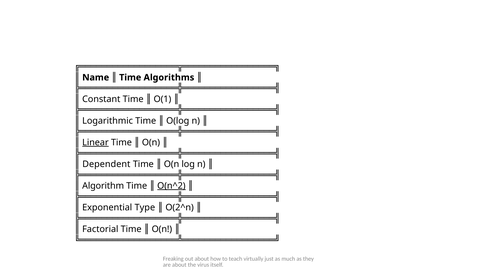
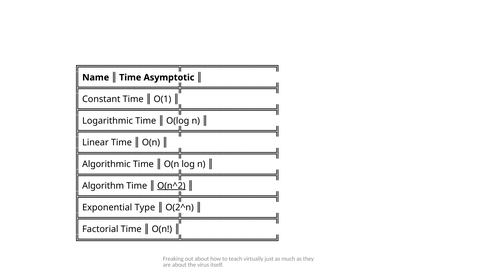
Algorithms: Algorithms -> Asymptotic
Linear underline: present -> none
Dependent: Dependent -> Algorithmic
